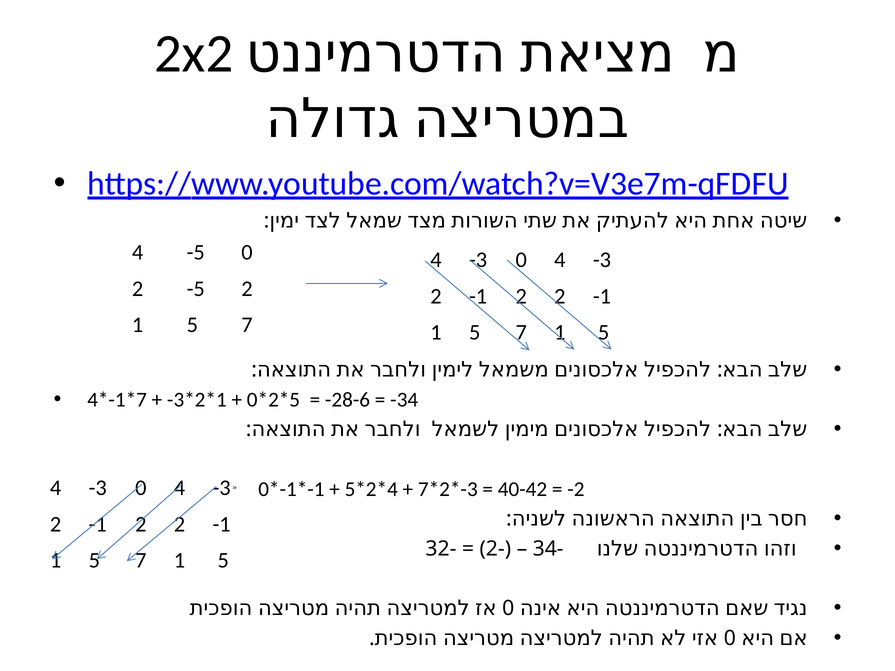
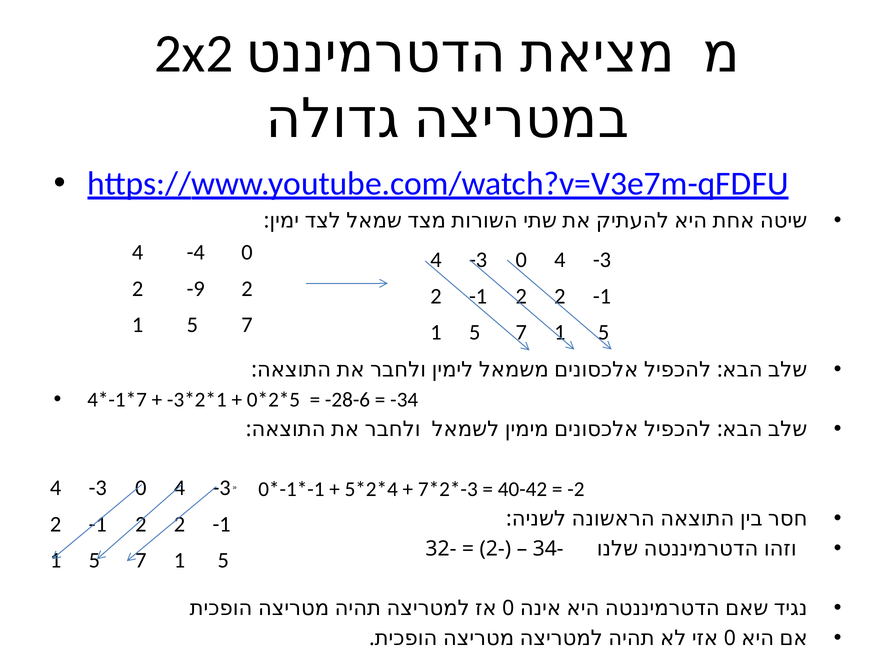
4 -5: -5 -> -4
2 -5: -5 -> -9
